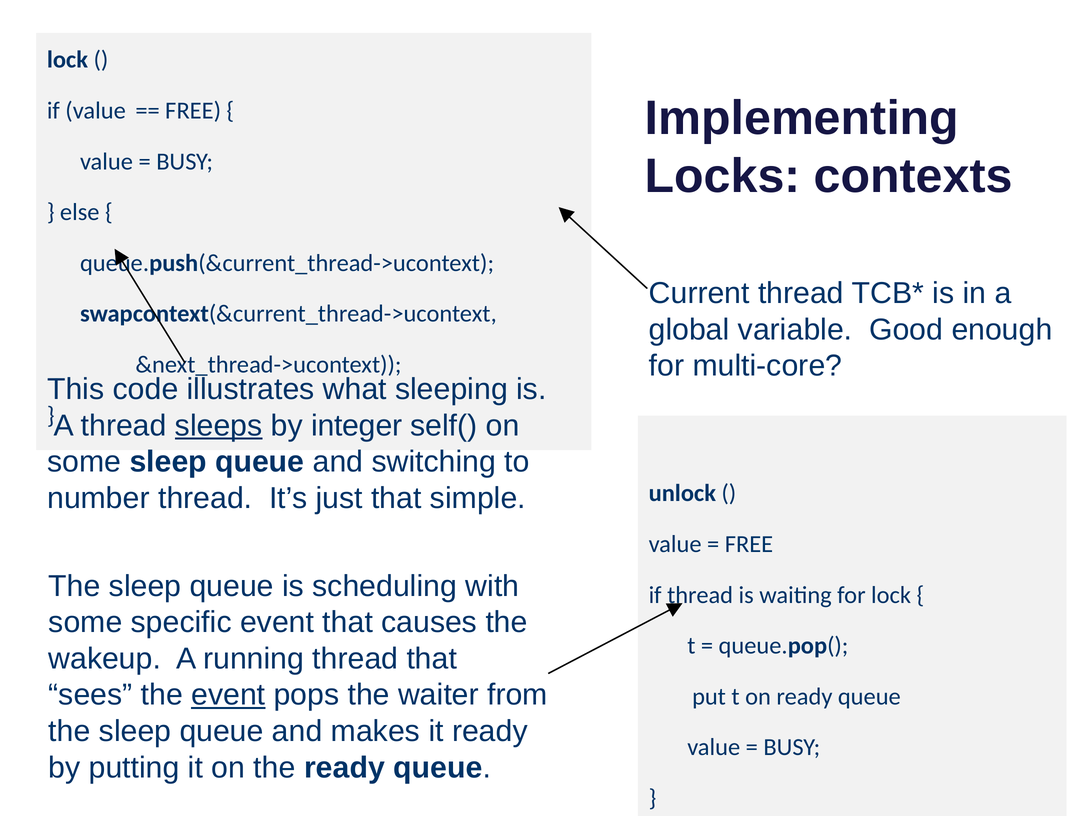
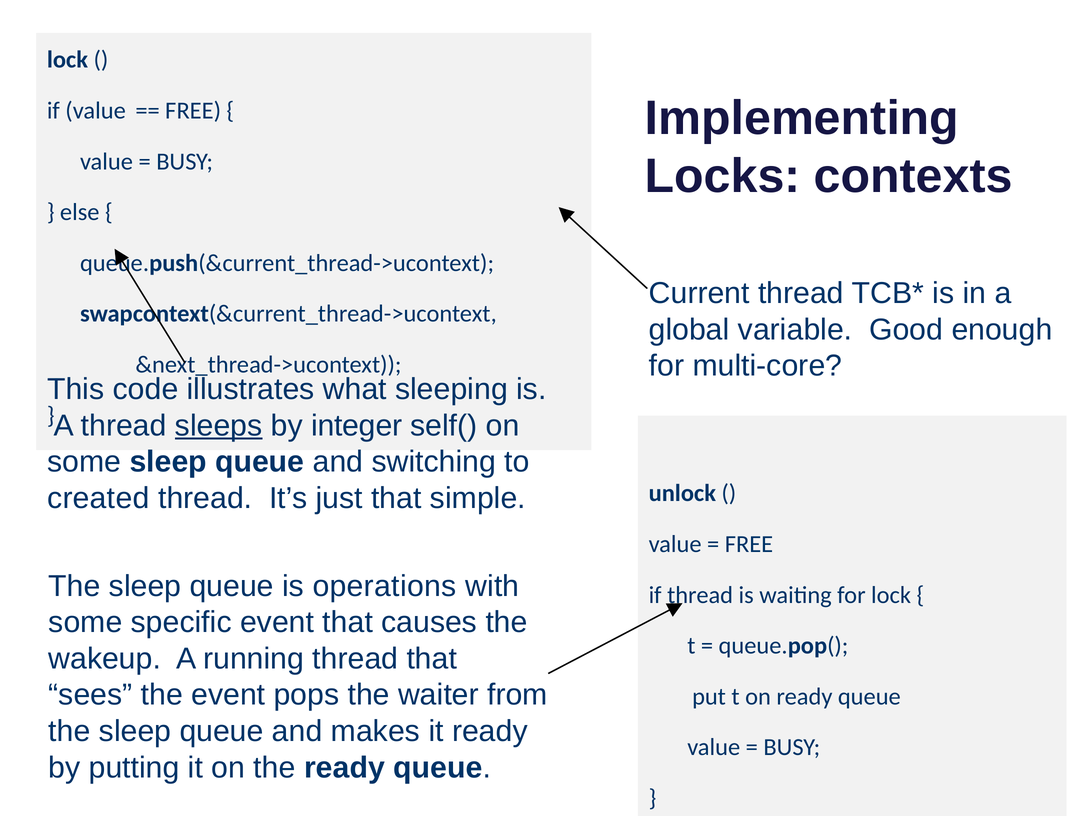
number: number -> created
scheduling: scheduling -> operations
event at (228, 695) underline: present -> none
